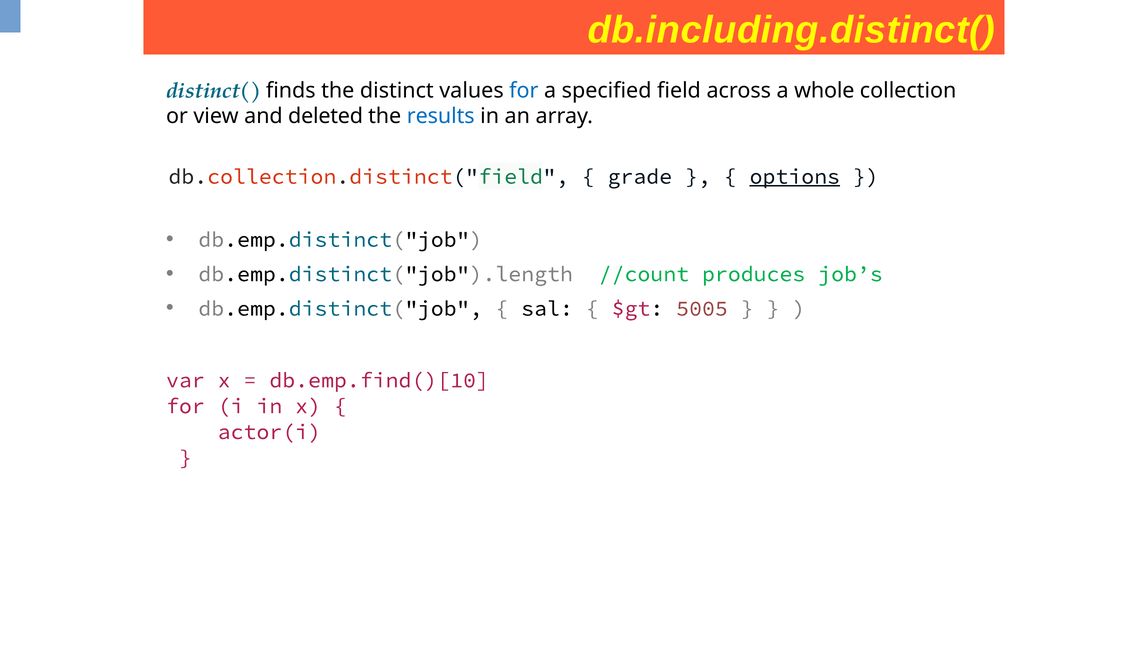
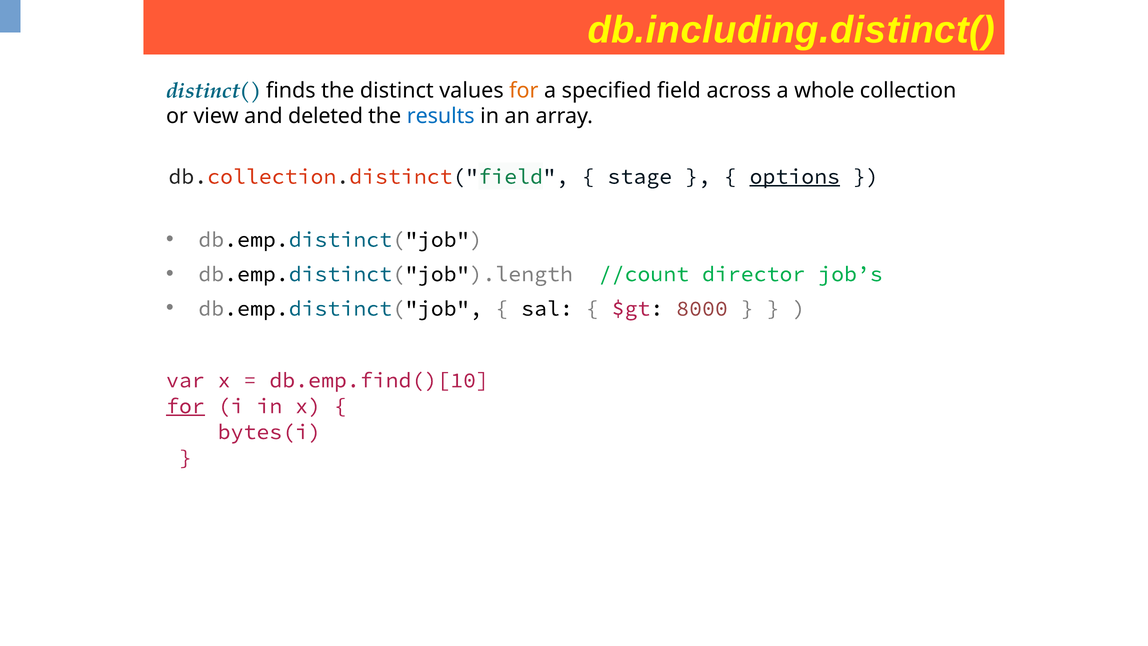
for at (524, 90) colour: blue -> orange
grade: grade -> stage
produces: produces -> director
5005: 5005 -> 8000
for at (185, 406) underline: none -> present
actor(i: actor(i -> bytes(i
